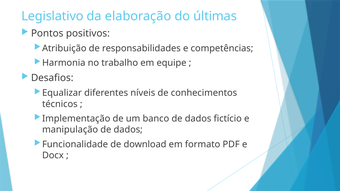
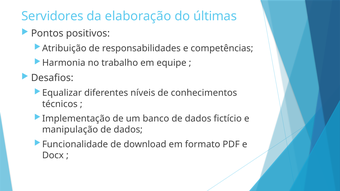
Legislativo: Legislativo -> Servidores
